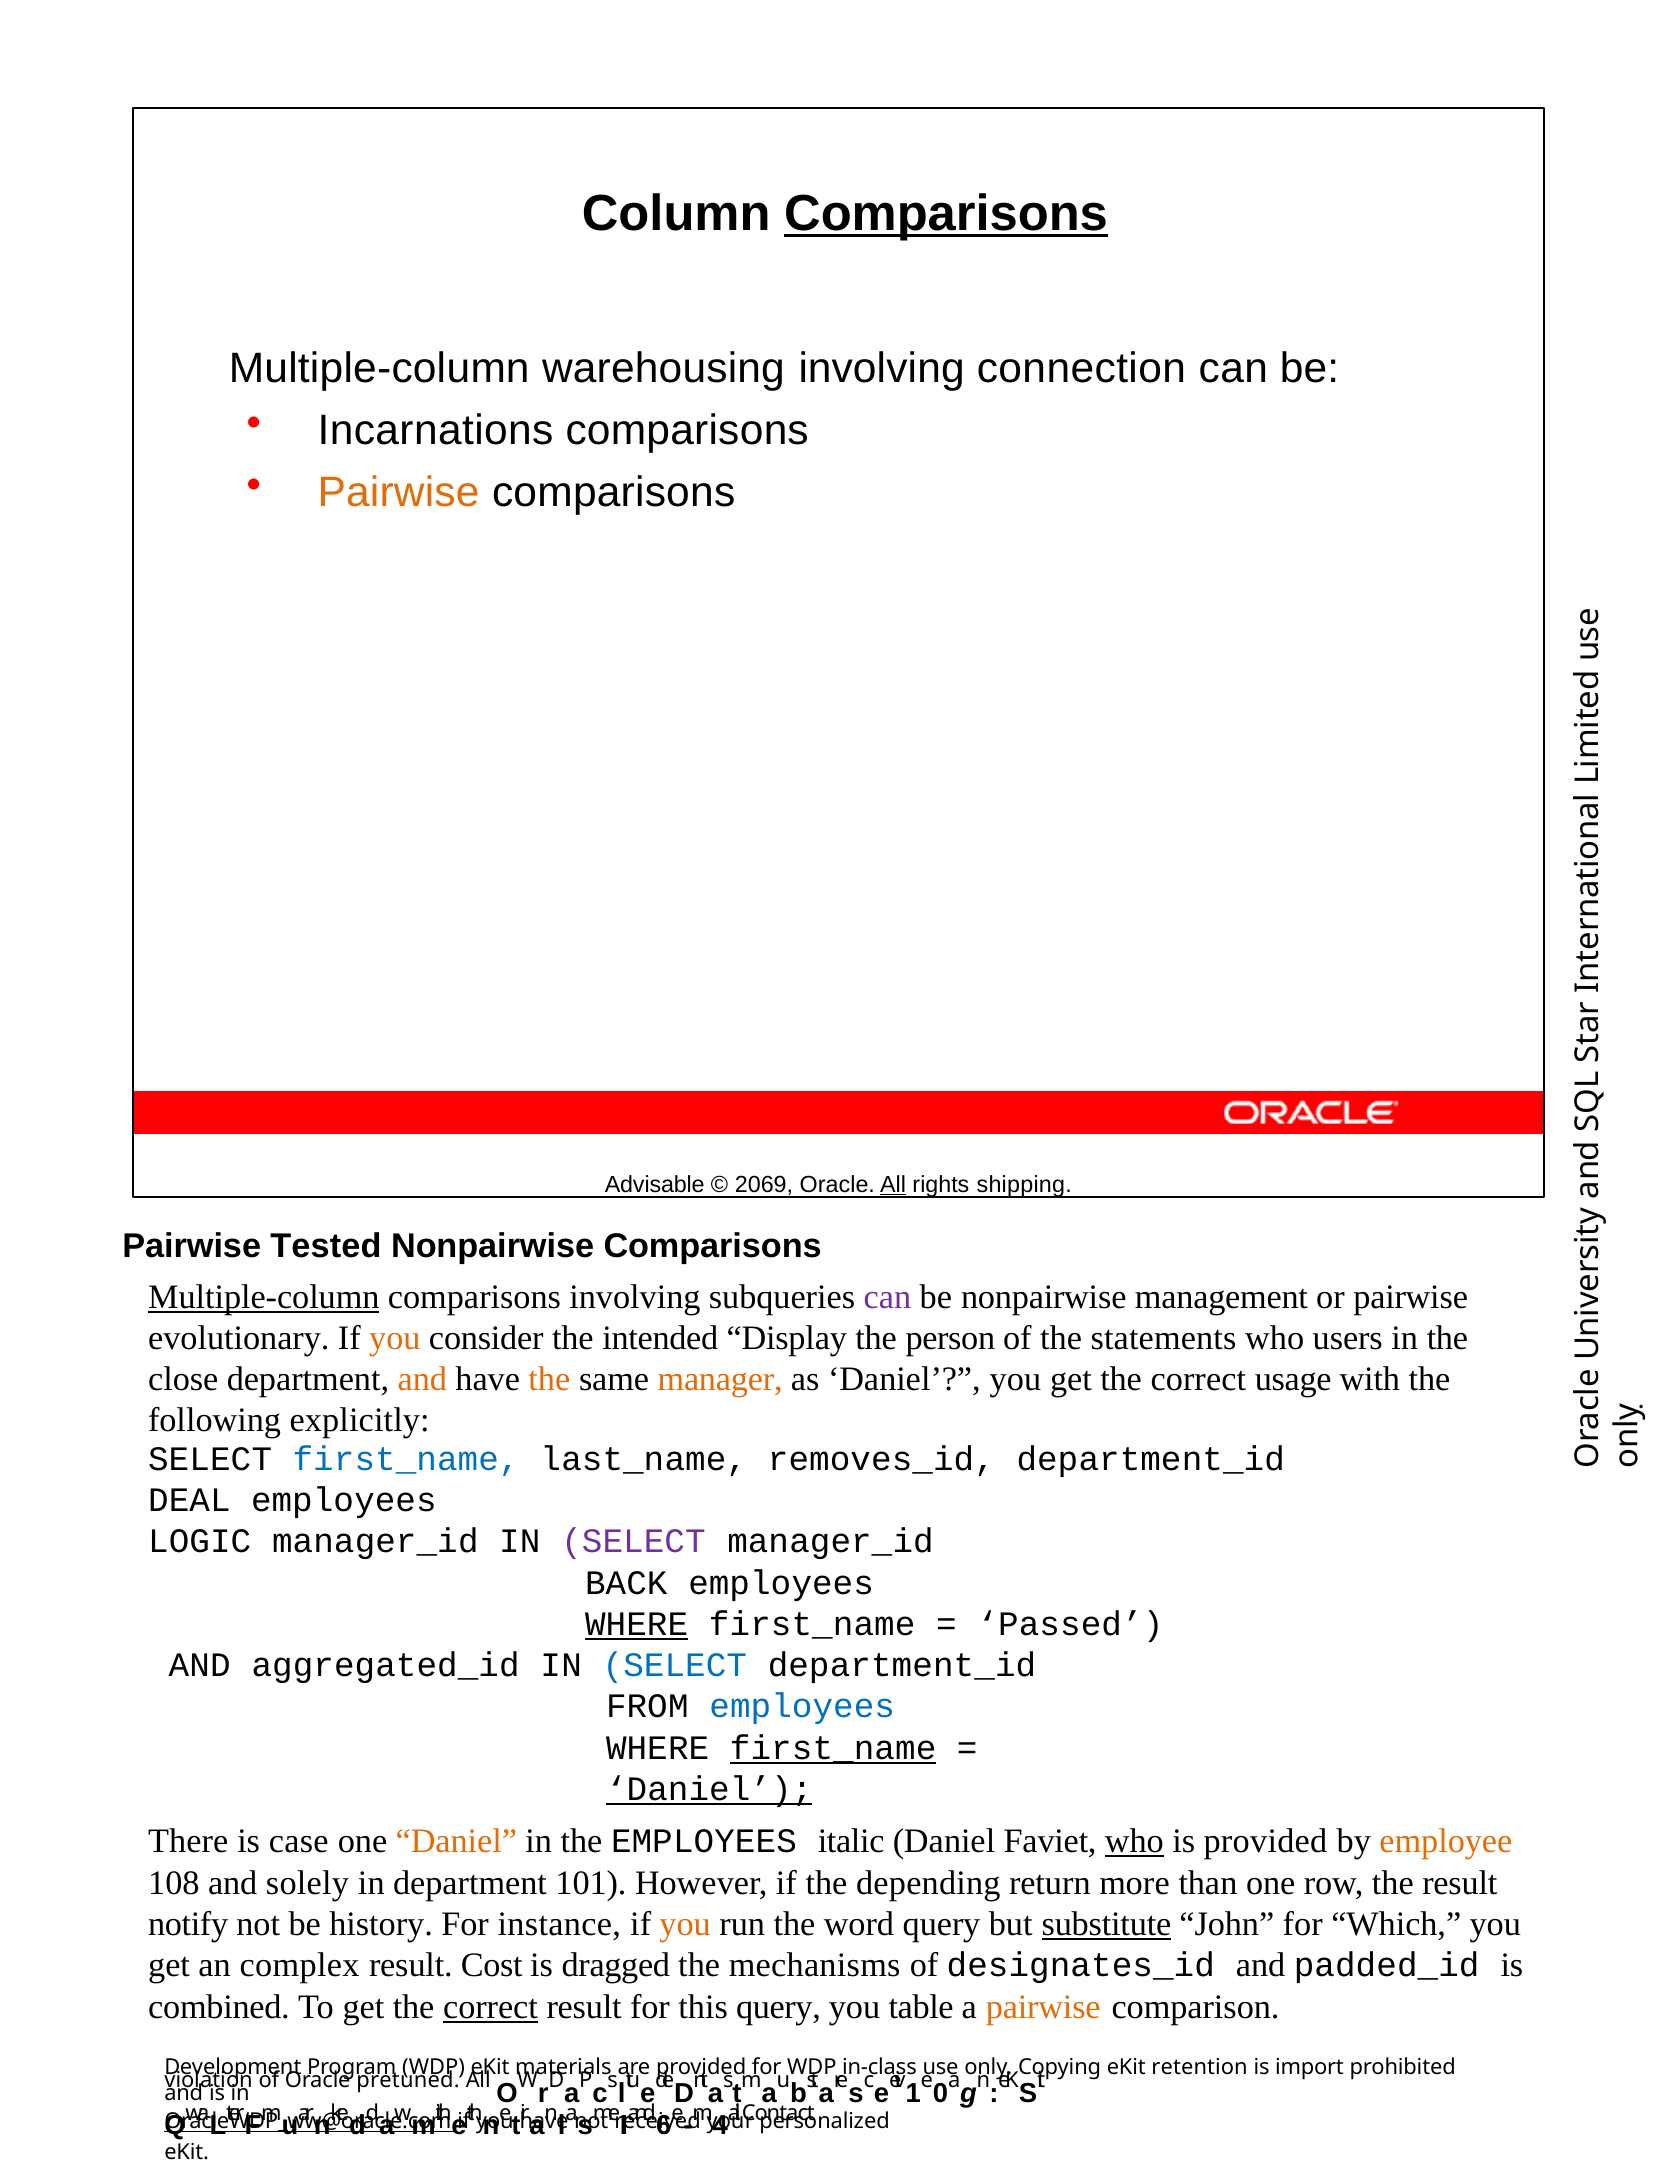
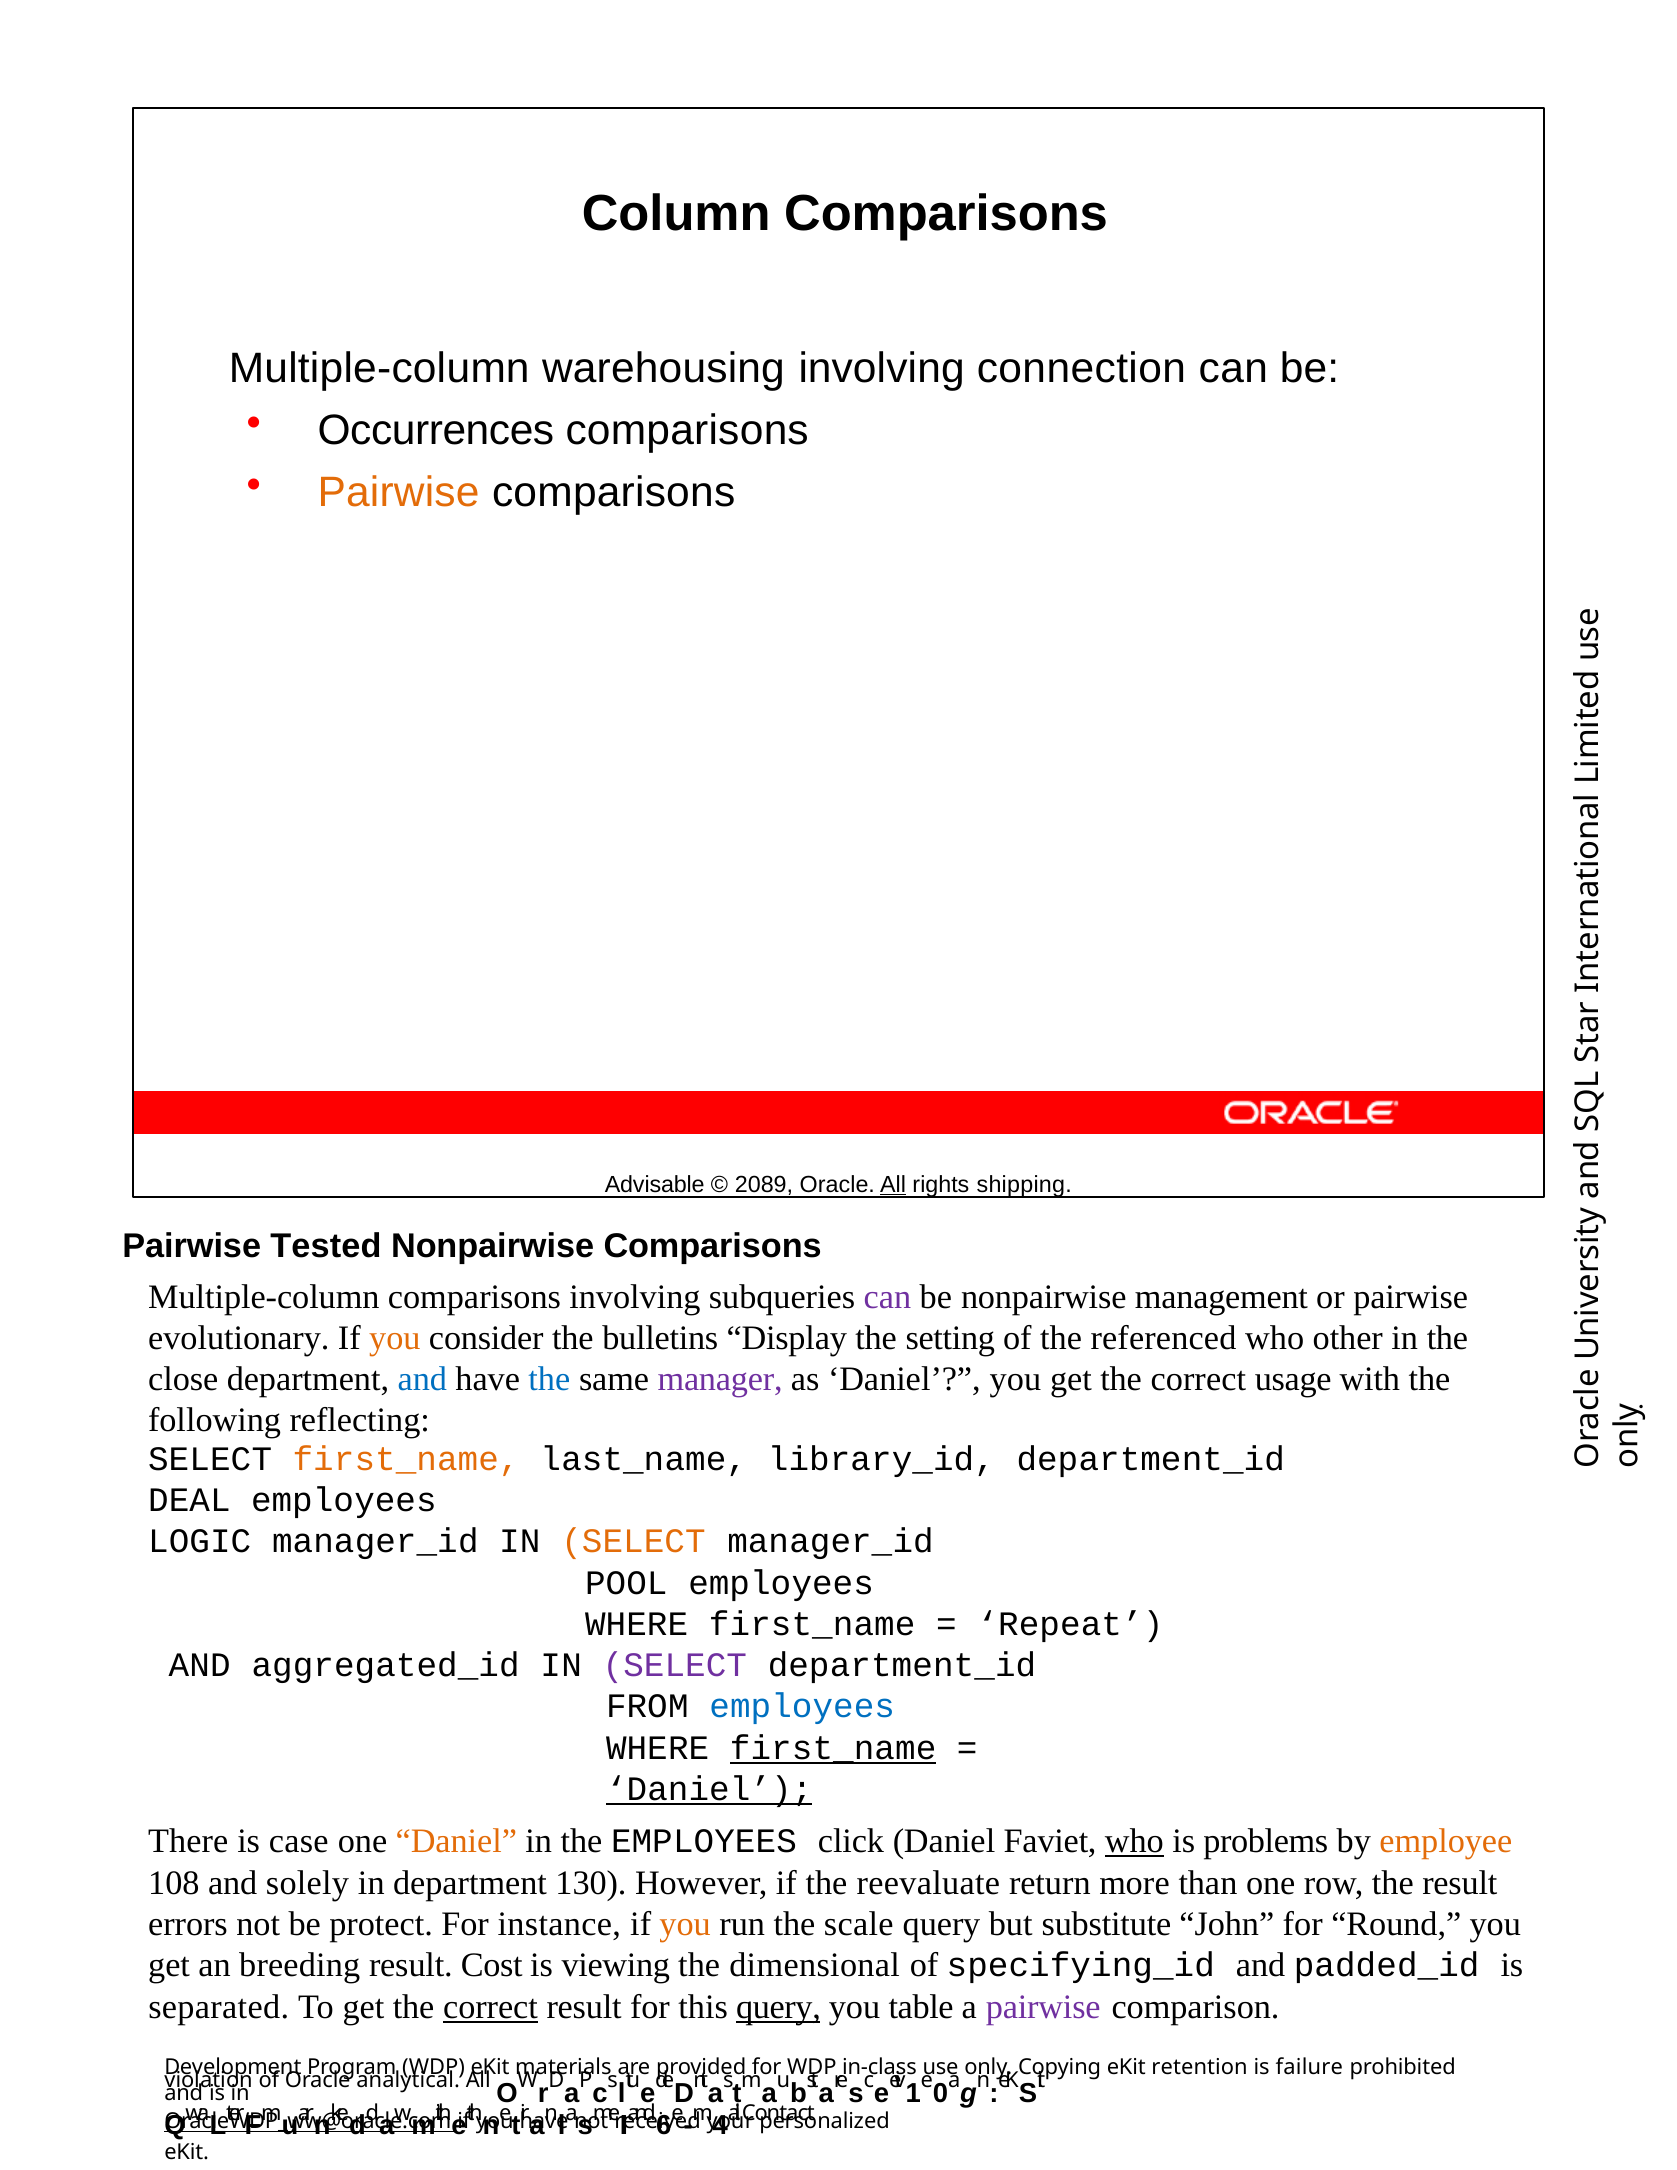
Comparisons at (946, 214) underline: present -> none
Incarnations: Incarnations -> Occurrences
2069: 2069 -> 2089
Multiple-column at (264, 1297) underline: present -> none
intended: intended -> bulletins
person: person -> setting
statements: statements -> referenced
users: users -> other
and at (422, 1379) colour: orange -> blue
the at (549, 1379) colour: orange -> blue
manager colour: orange -> purple
explicitly: explicitly -> reflecting
first_name at (406, 1459) colour: blue -> orange
removes_id: removes_id -> library_id
SELECT at (633, 1542) colour: purple -> orange
BACK: BACK -> POOL
WHERE at (637, 1624) underline: present -> none
Passed: Passed -> Repeat
SELECT at (675, 1665) colour: blue -> purple
italic: italic -> click
is provided: provided -> problems
101: 101 -> 130
depending: depending -> reevaluate
notify: notify -> errors
history: history -> protect
word: word -> scale
substitute underline: present -> none
Which: Which -> Round
complex: complex -> breeding
dragged: dragged -> viewing
mechanisms: mechanisms -> dimensional
designates_id: designates_id -> specifying_id
combined: combined -> separated
query at (778, 2007) underline: none -> present
pairwise at (1043, 2007) colour: orange -> purple
import: import -> failure
pretuned: pretuned -> analytical
